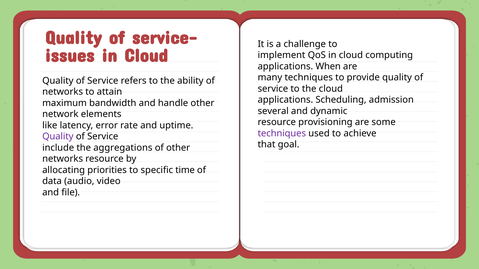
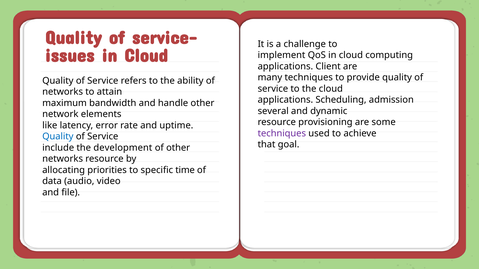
When: When -> Client
Quality at (58, 137) colour: purple -> blue
aggregations: aggregations -> development
